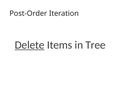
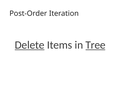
Tree underline: none -> present
